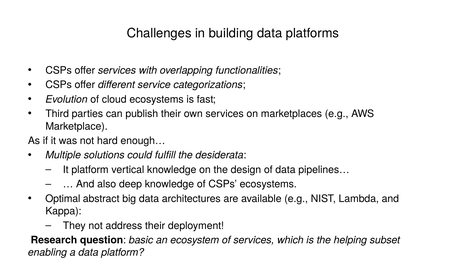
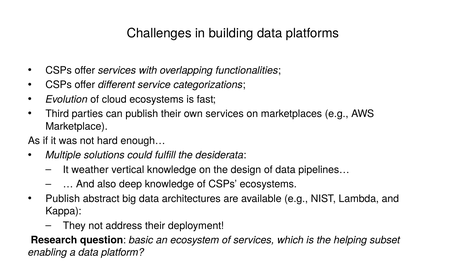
It platform: platform -> weather
Optimal at (63, 199): Optimal -> Publish
